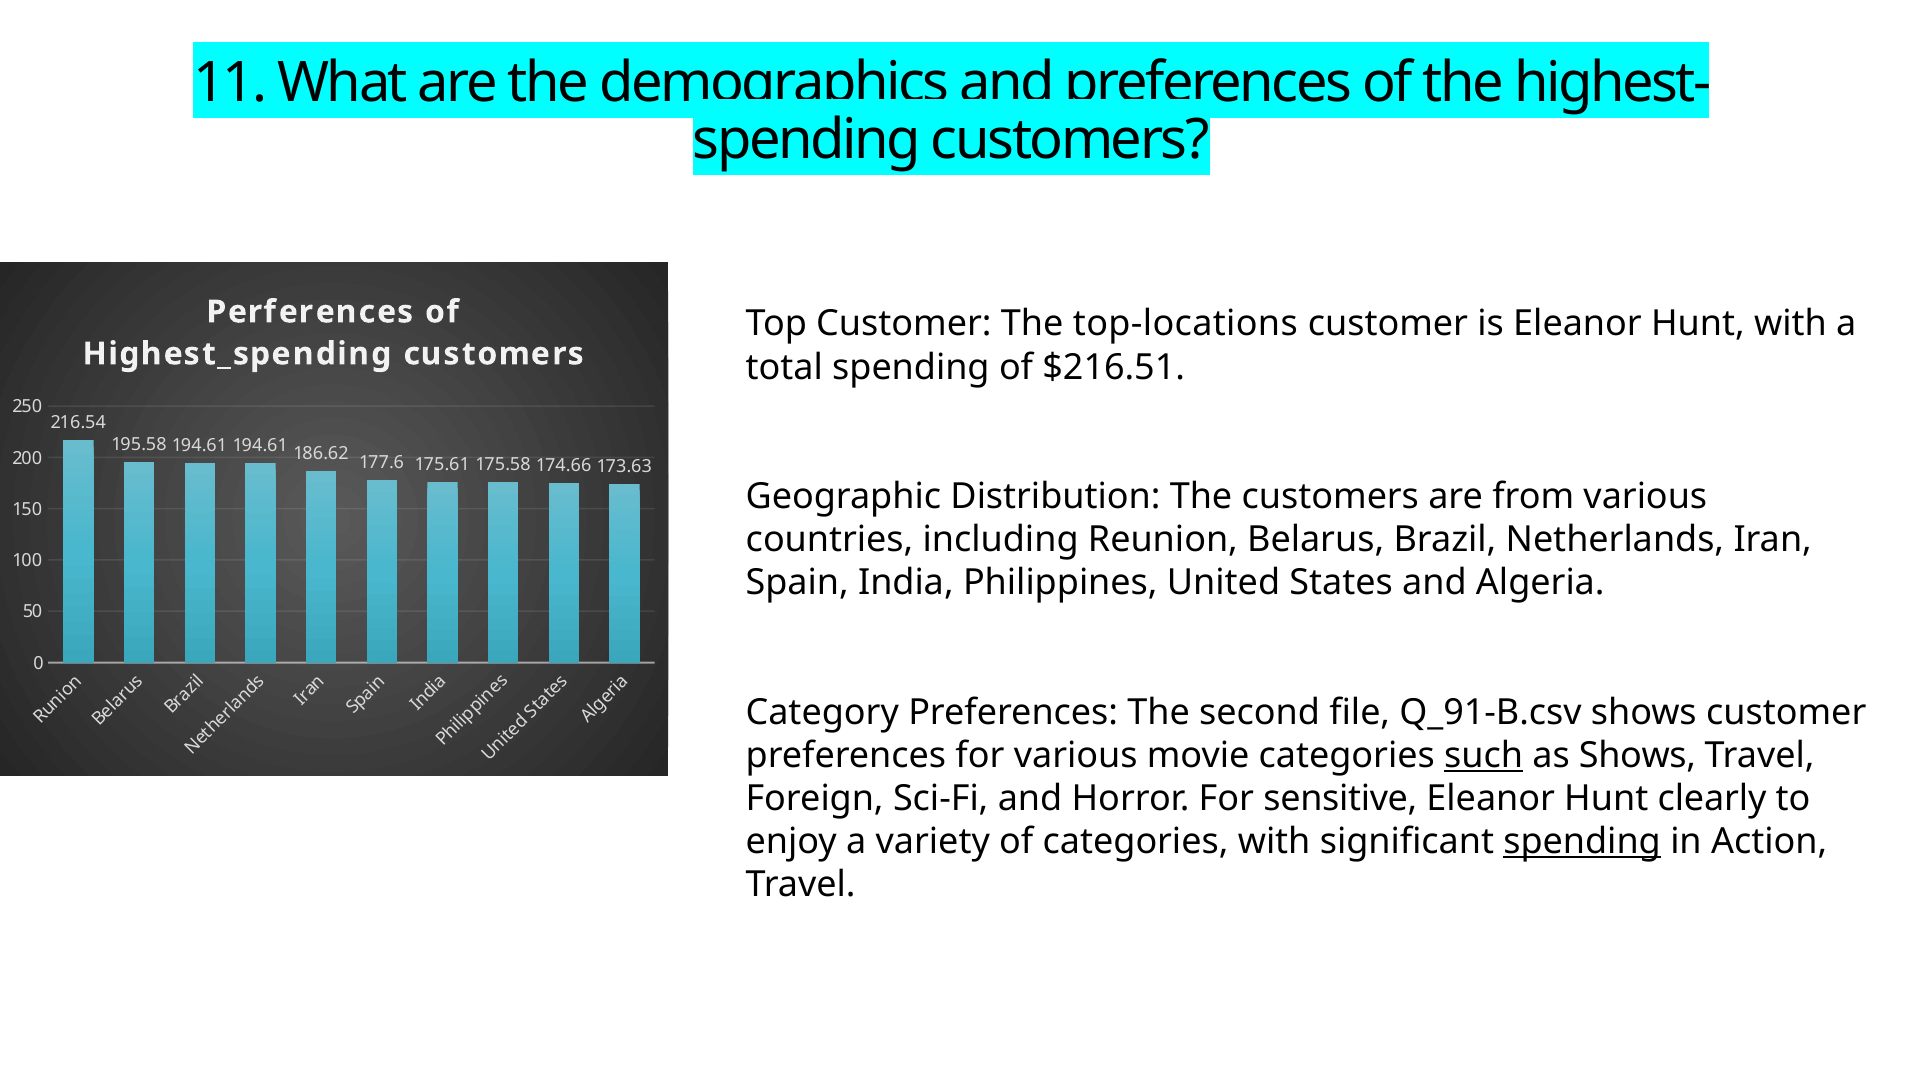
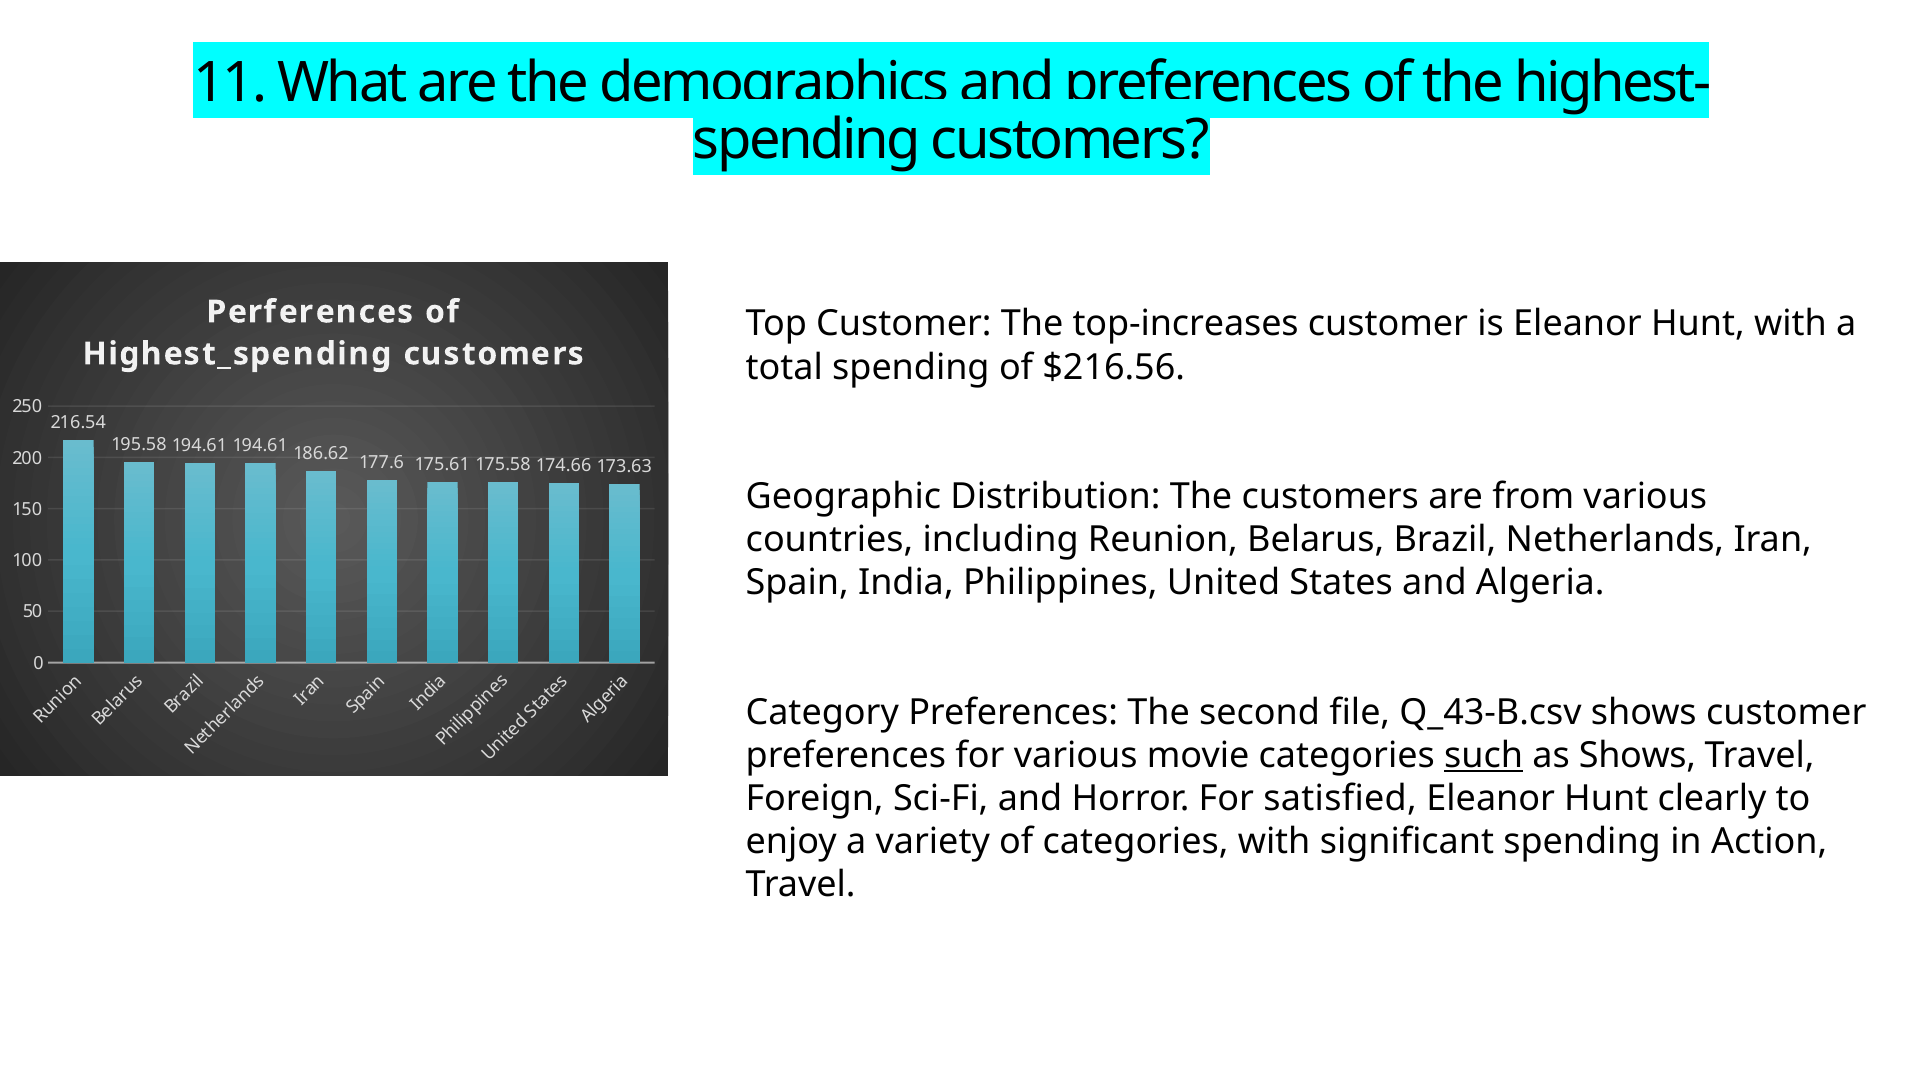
top-locations: top-locations -> top-increases
$216.51: $216.51 -> $216.56
Q_91-B.csv: Q_91-B.csv -> Q_43-B.csv
sensitive: sensitive -> satisfied
spending at (1582, 842) underline: present -> none
